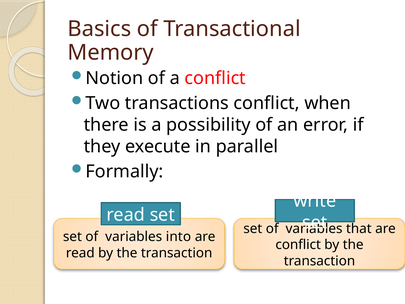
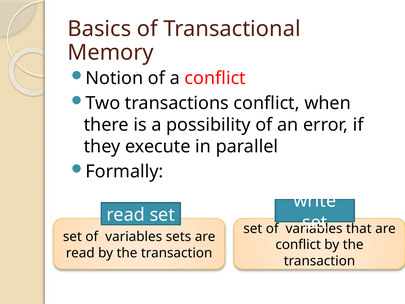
into: into -> sets
